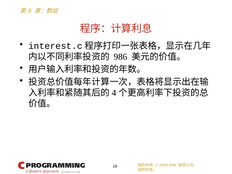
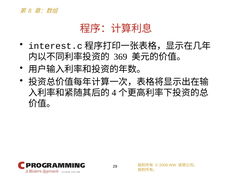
986: 986 -> 369
